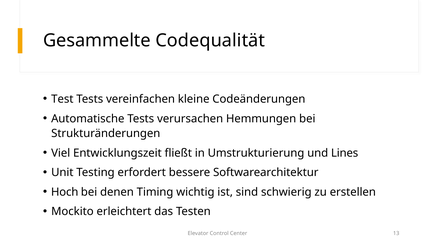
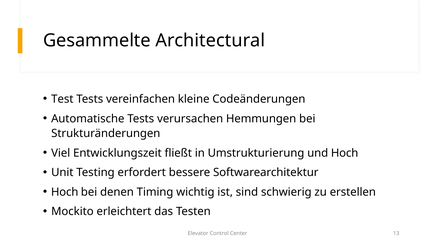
Codequalität: Codequalität -> Architectural
und Lines: Lines -> Hoch
